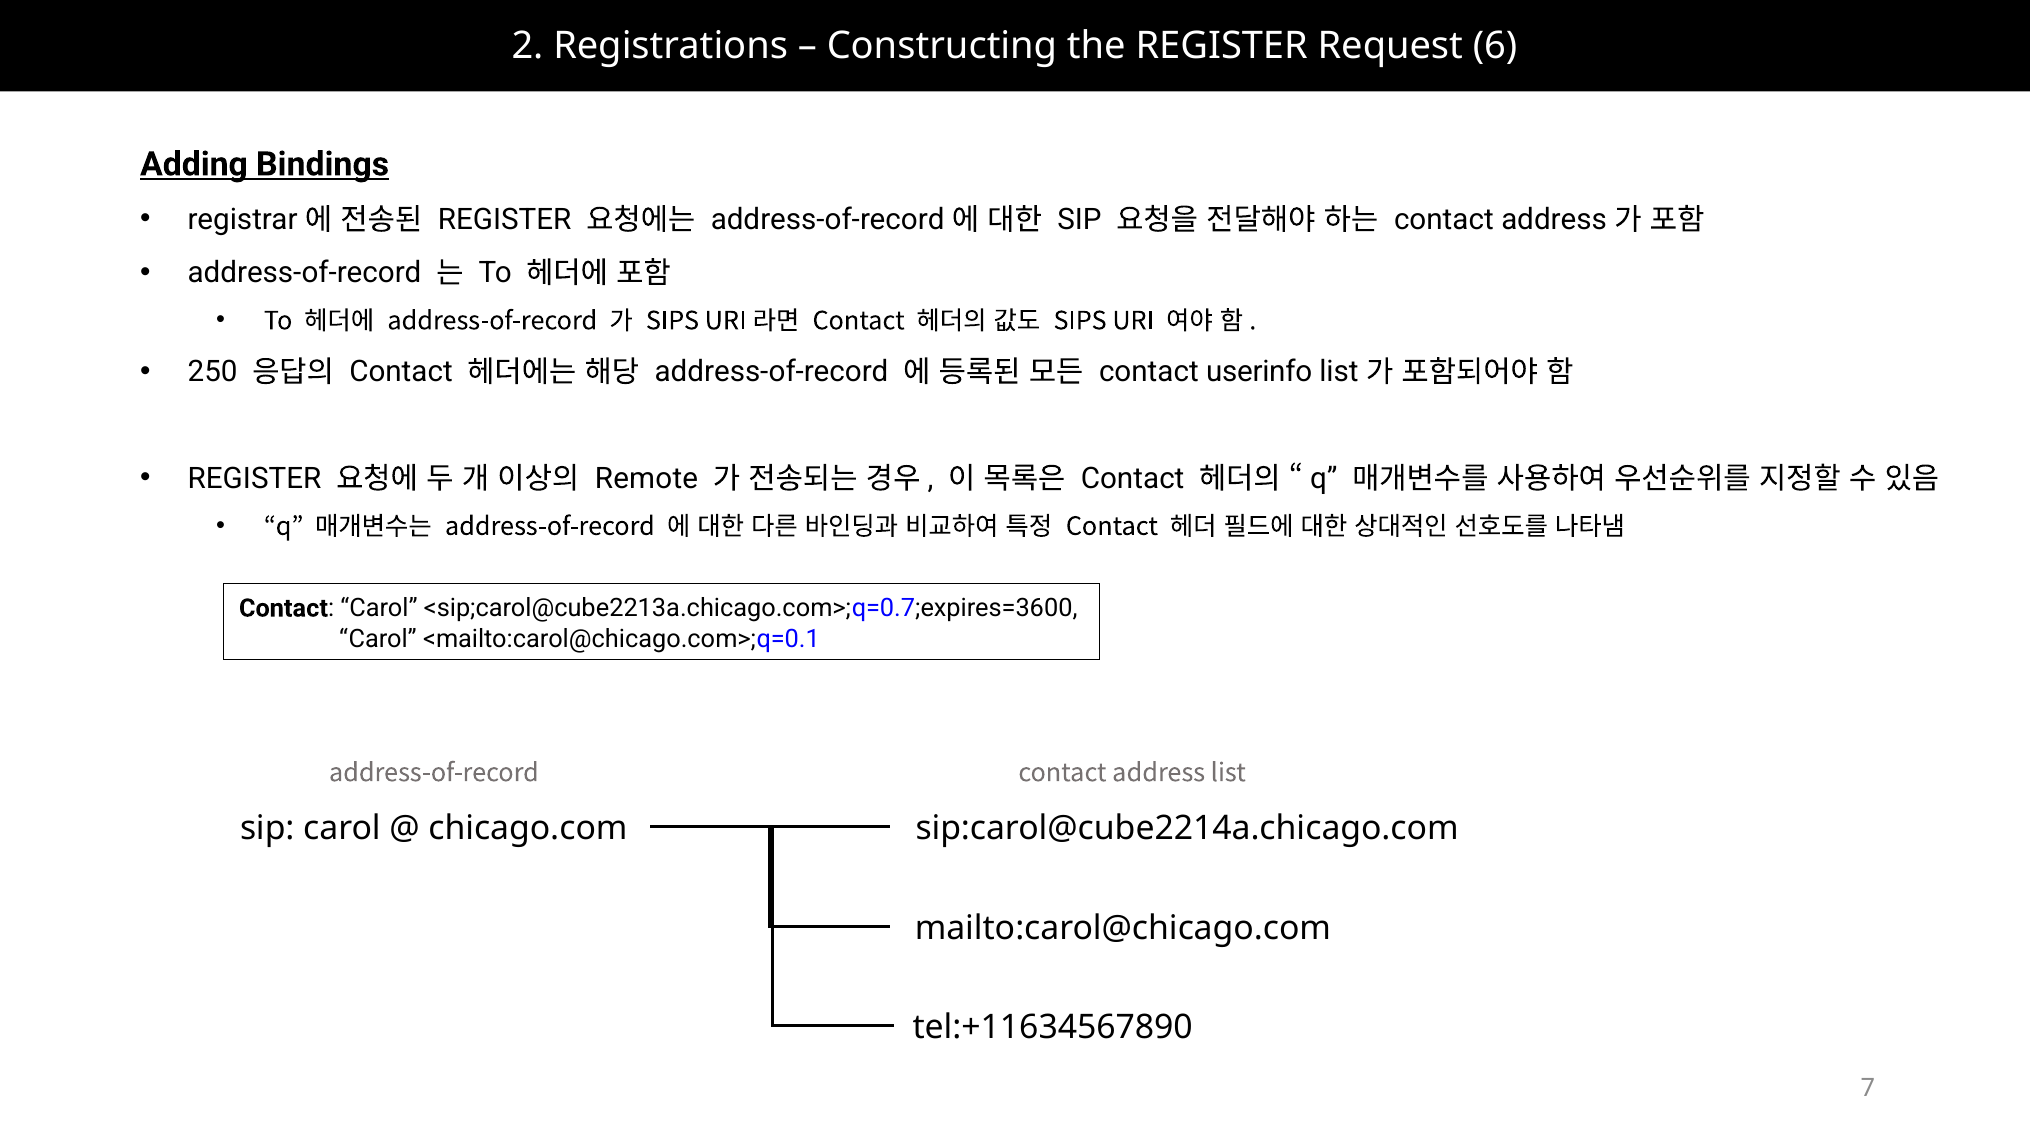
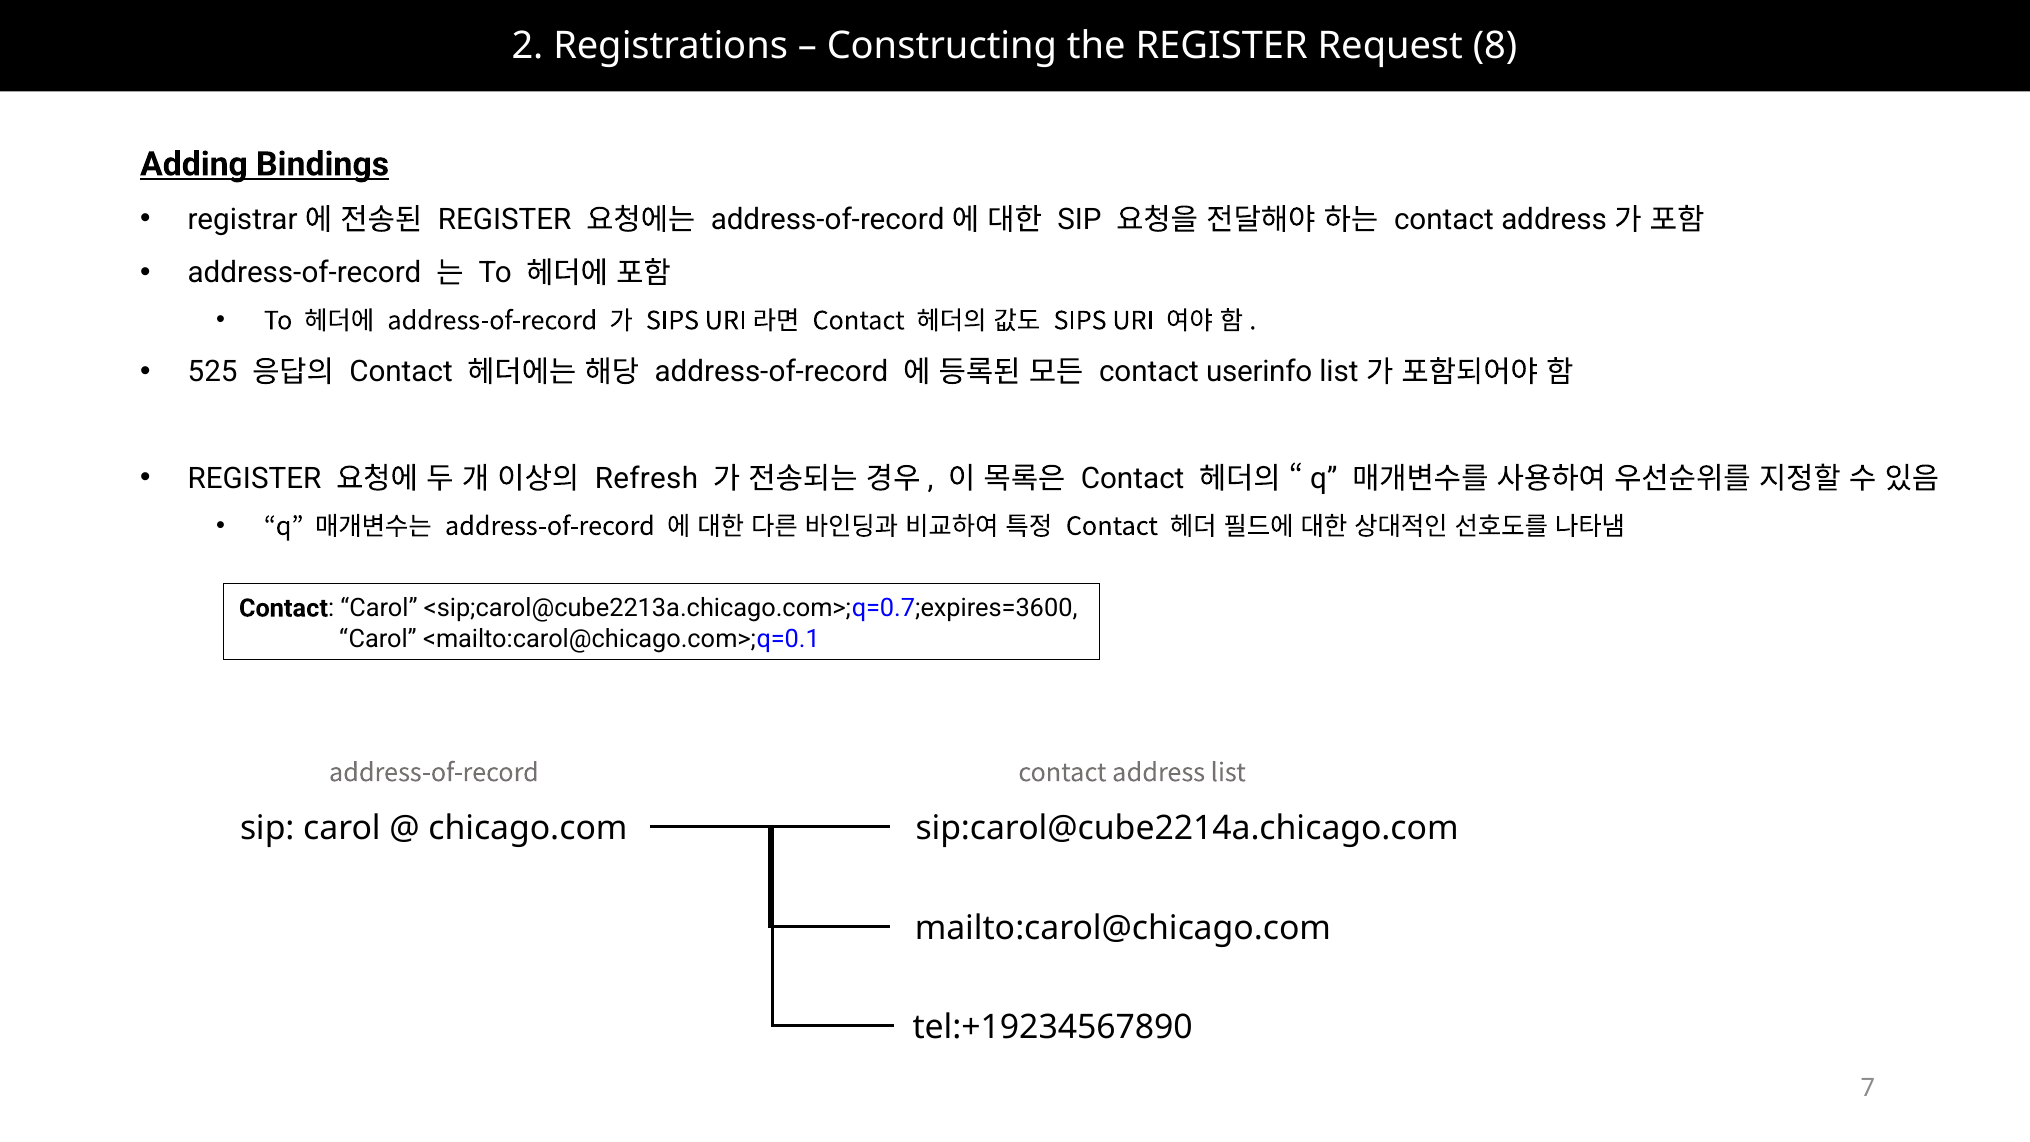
6: 6 -> 8
250: 250 -> 525
Remote: Remote -> Refresh
tel:+11634567890: tel:+11634567890 -> tel:+19234567890
